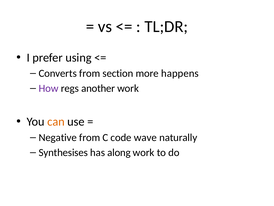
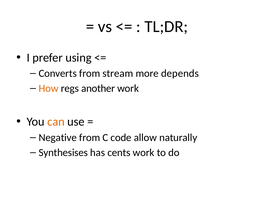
section: section -> stream
happens: happens -> depends
How colour: purple -> orange
wave: wave -> allow
along: along -> cents
